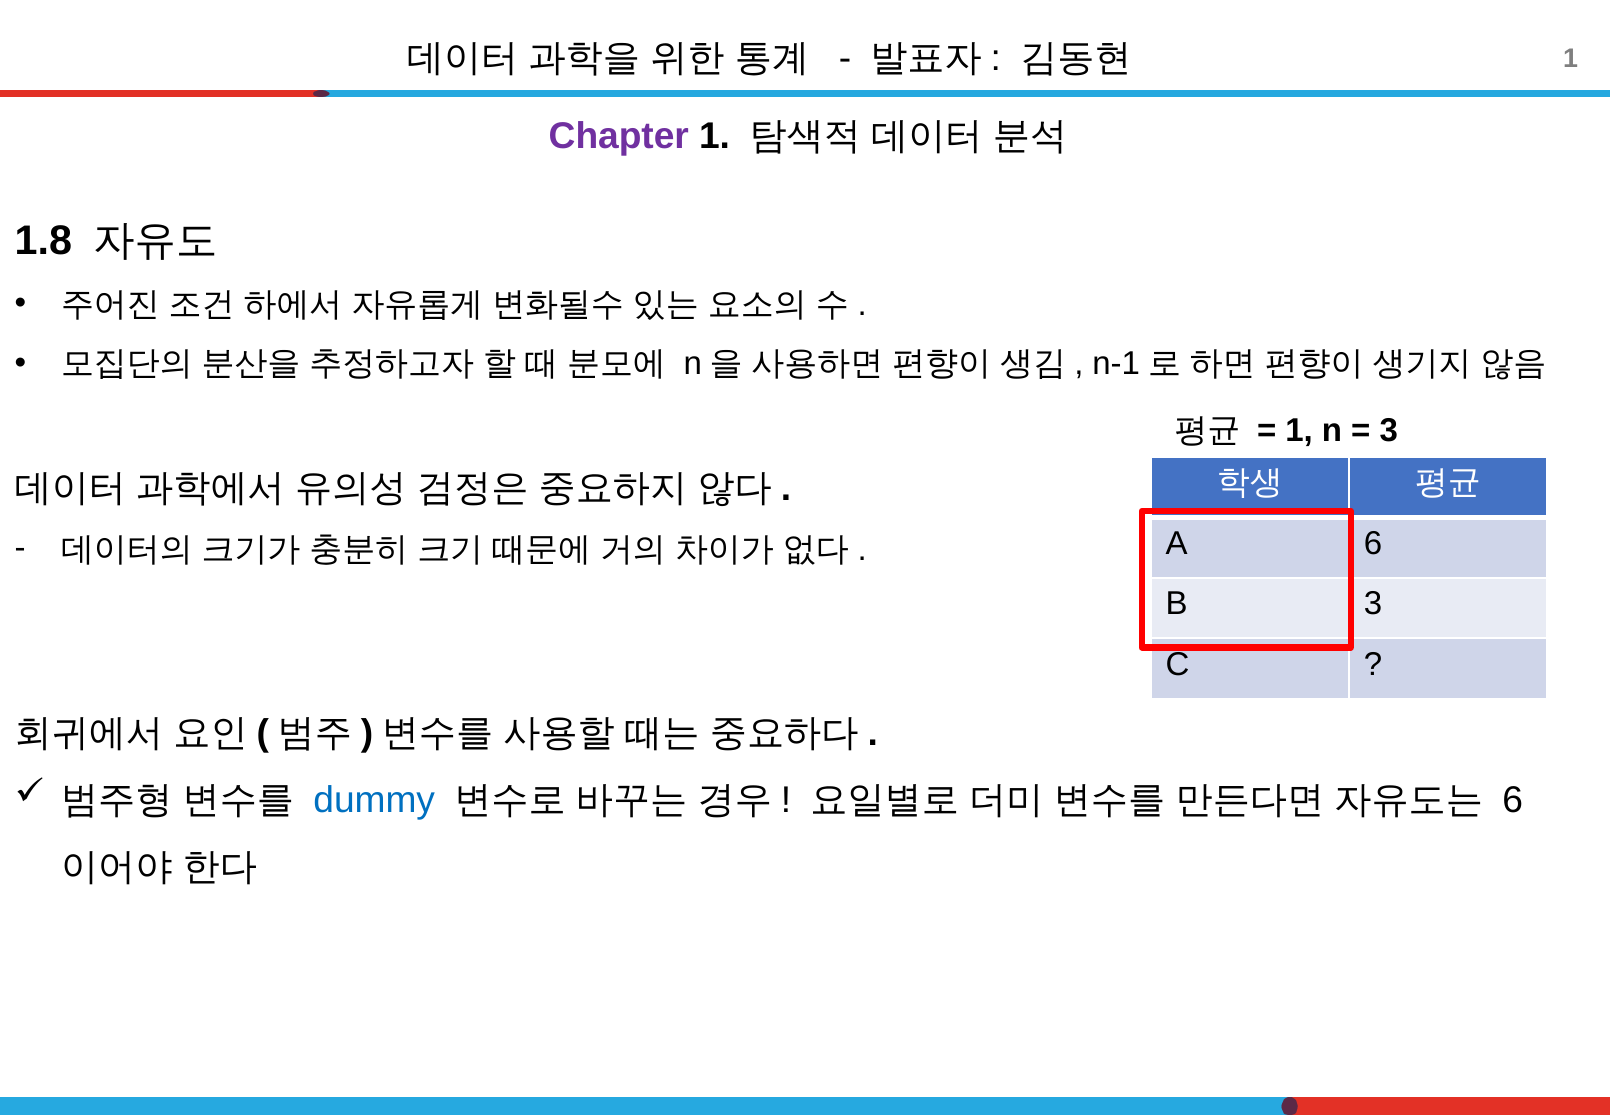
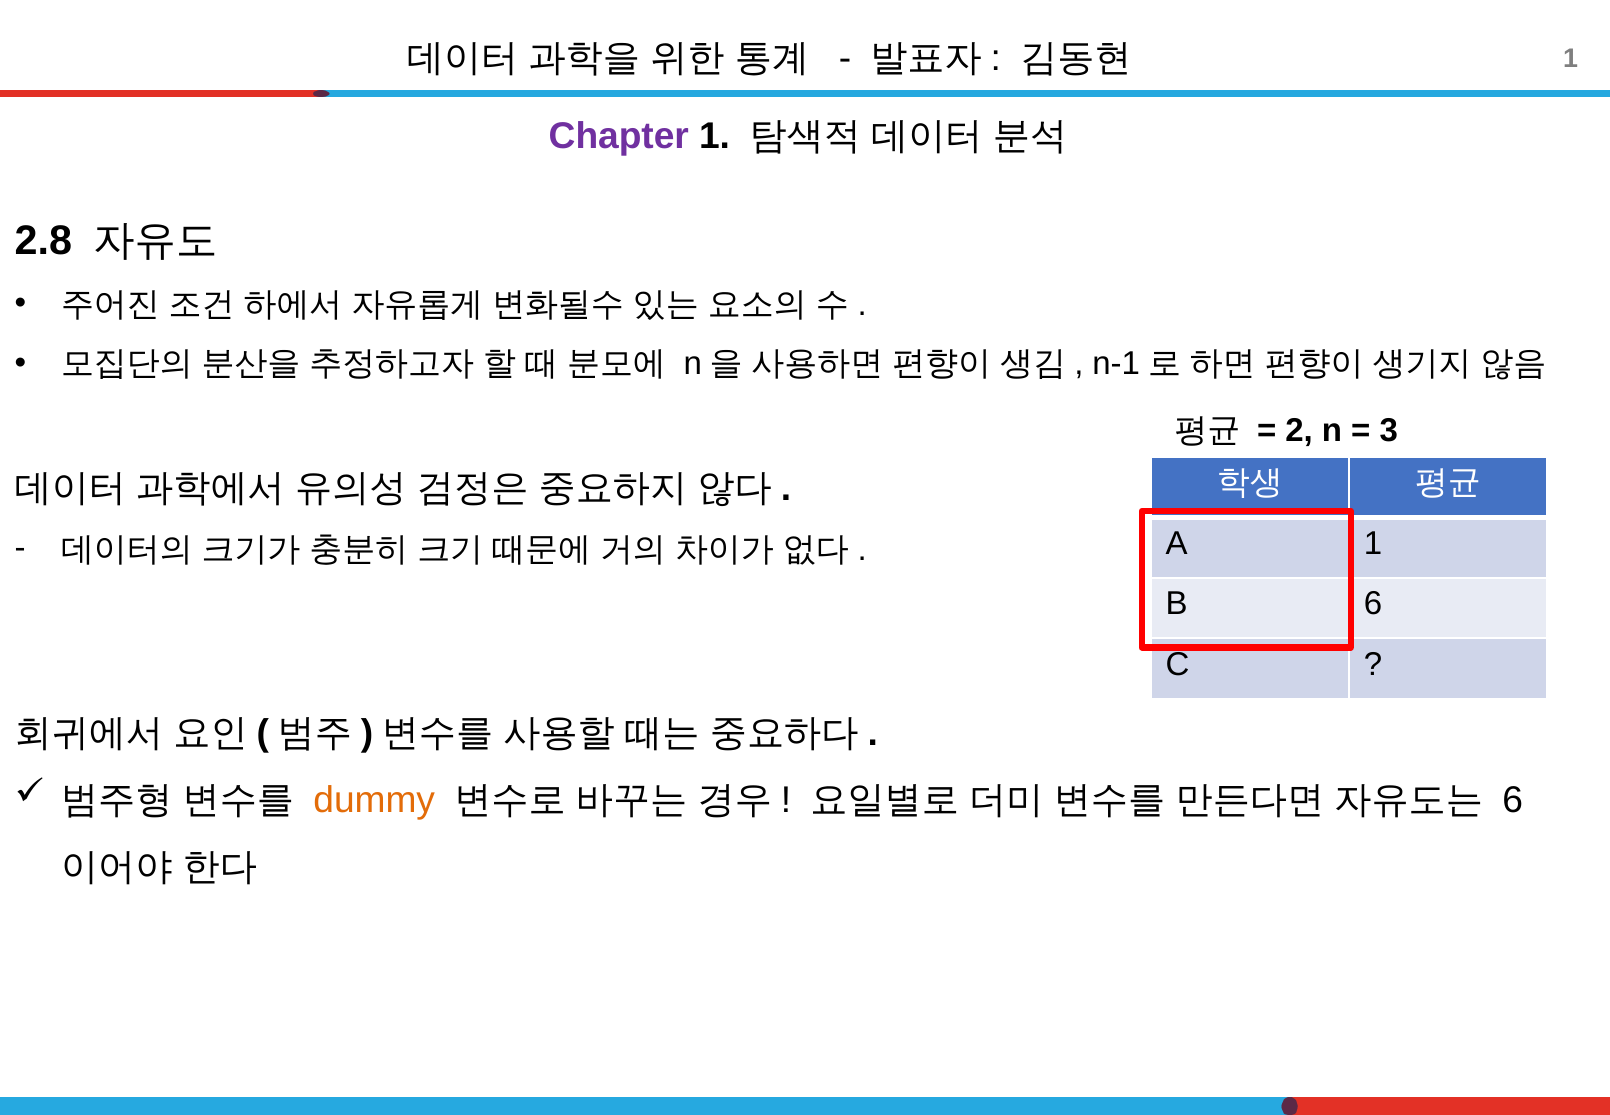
1.8: 1.8 -> 2.8
1 at (1299, 431): 1 -> 2
A 6: 6 -> 1
B 3: 3 -> 6
dummy colour: blue -> orange
